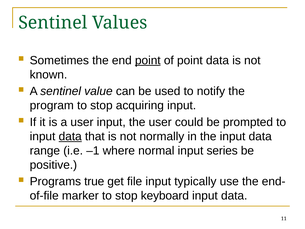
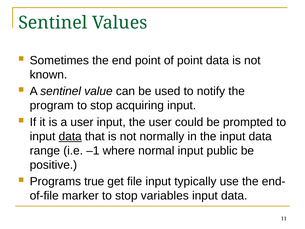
point at (148, 60) underline: present -> none
series: series -> public
keyboard: keyboard -> variables
